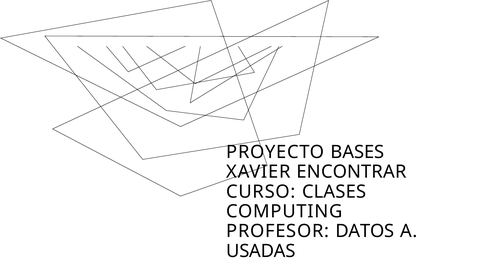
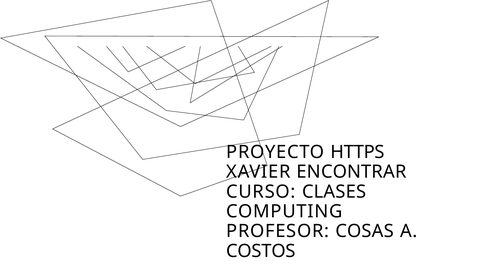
BASES: BASES -> HTTPS
DATOS: DATOS -> COSAS
USADAS: USADAS -> COSTOS
